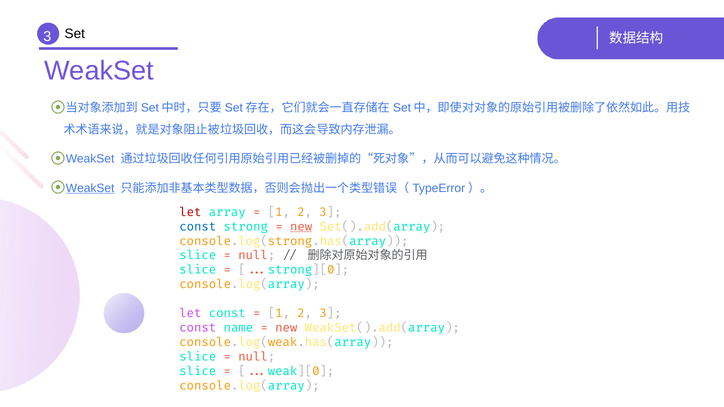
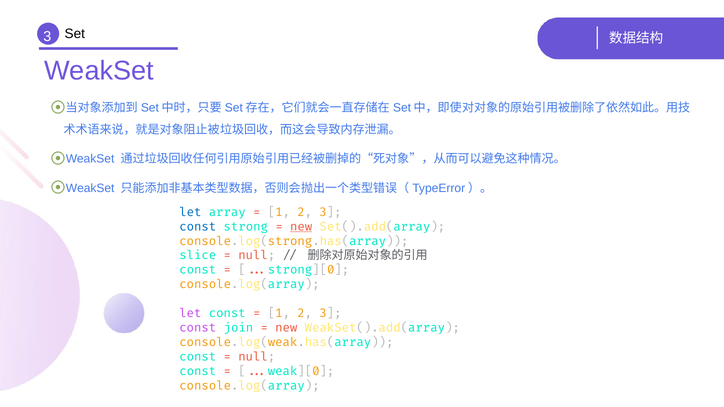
WeakSet at (90, 188) underline: present -> none
let at (190, 212) colour: red -> blue
slice at (198, 270): slice -> const
name: name -> join
slice at (198, 357): slice -> const
slice at (198, 371): slice -> const
